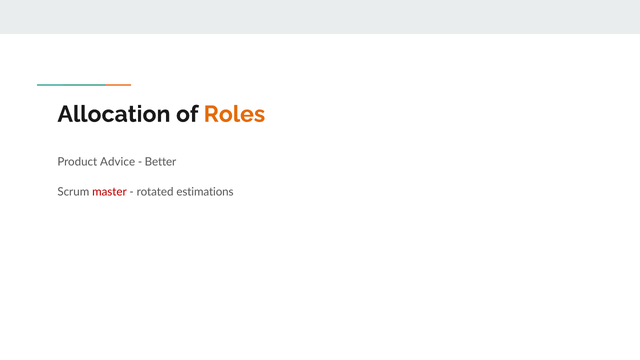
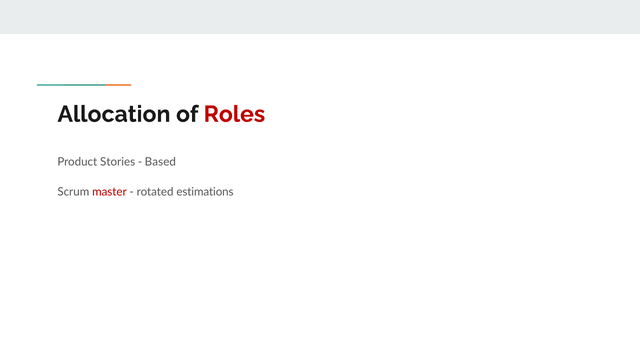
Roles colour: orange -> red
Advice: Advice -> Stories
Better: Better -> Based
